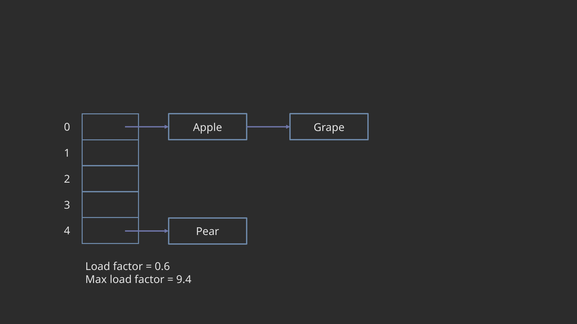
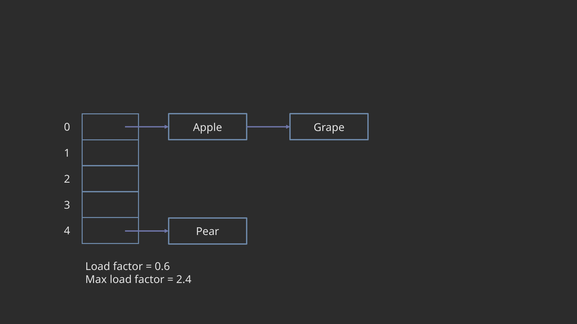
9.4: 9.4 -> 2.4
